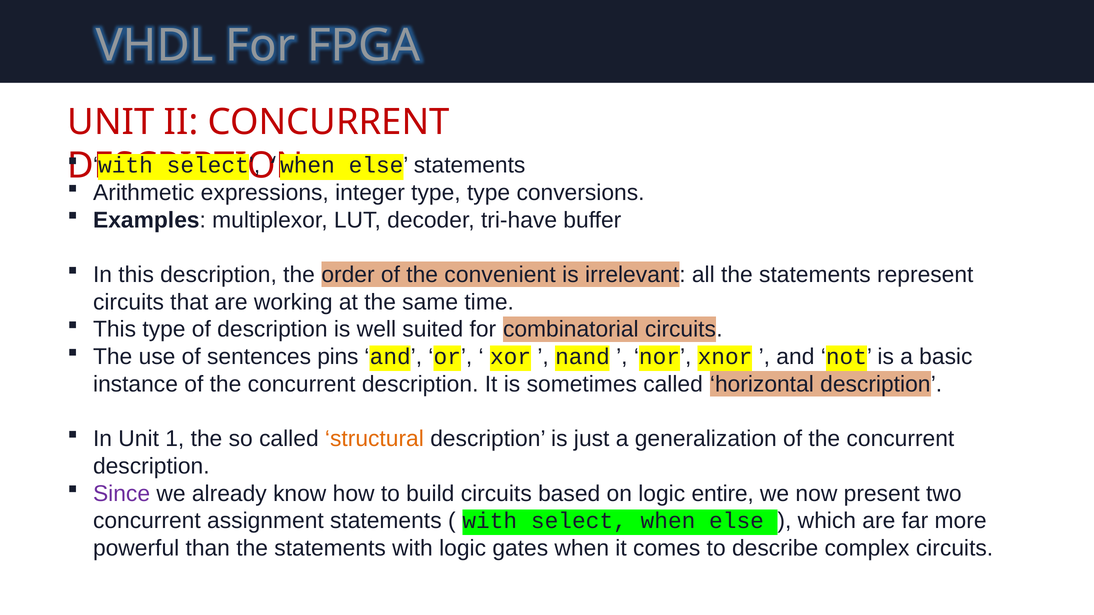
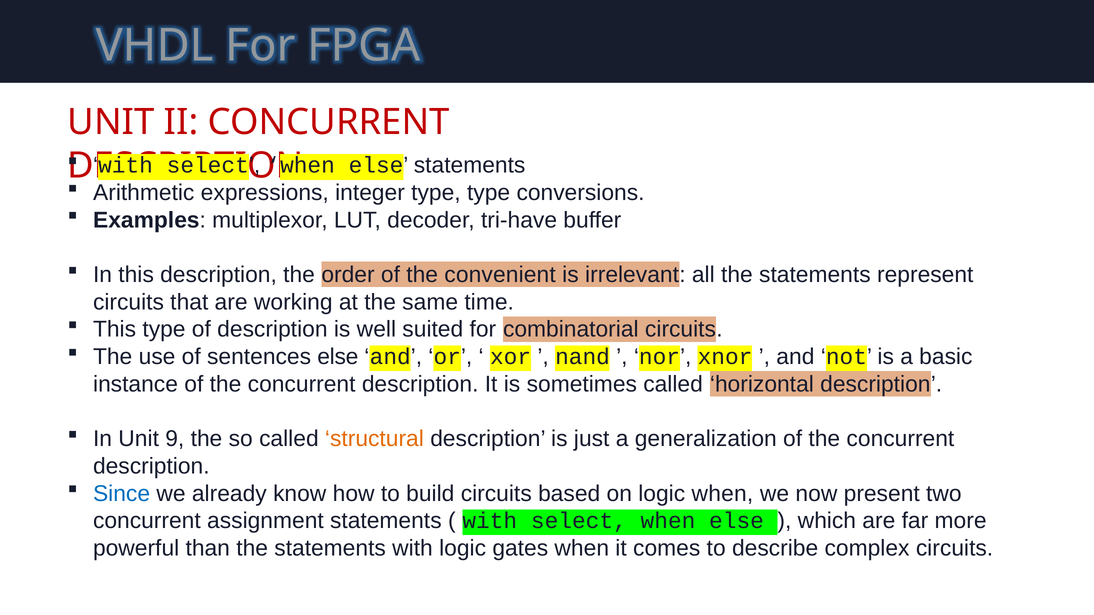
sentences pins: pins -> else
1: 1 -> 9
Since colour: purple -> blue
logic entire: entire -> when
